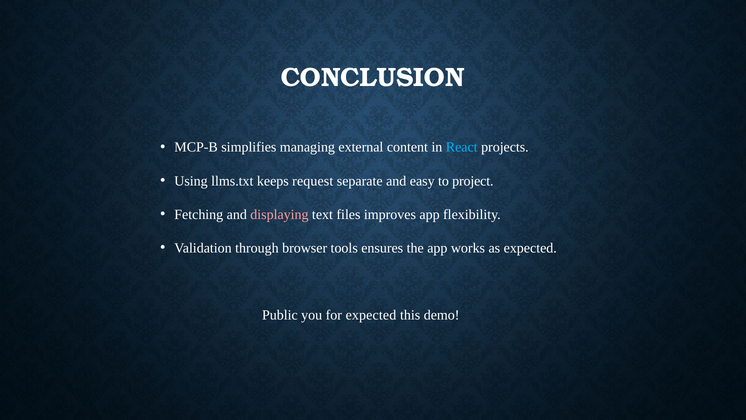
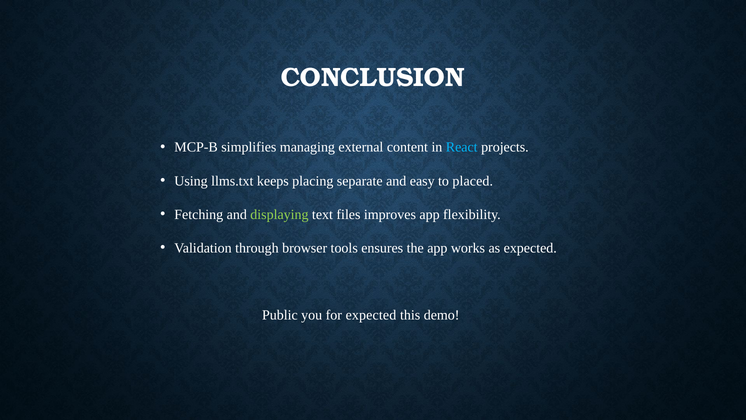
request: request -> placing
project: project -> placed
displaying colour: pink -> light green
